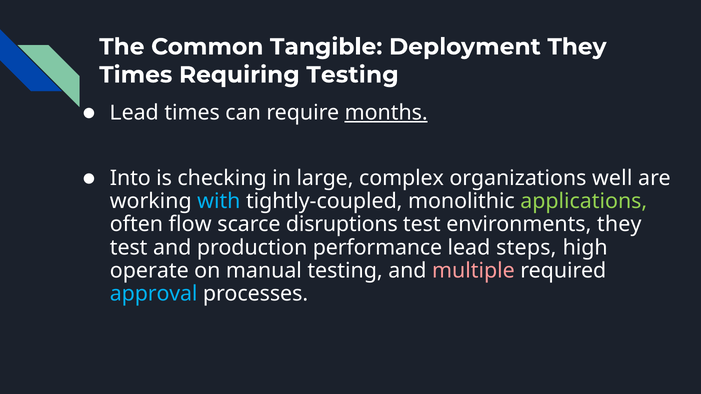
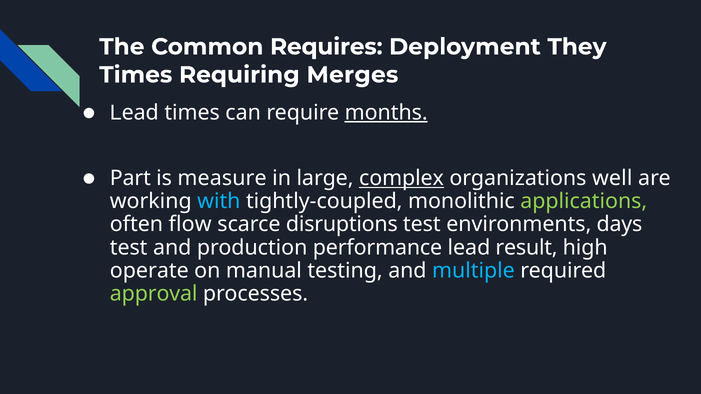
Tangible: Tangible -> Requires
Requiring Testing: Testing -> Merges
Into: Into -> Part
checking: checking -> measure
complex underline: none -> present
environments they: they -> days
steps: steps -> result
multiple colour: pink -> light blue
approval colour: light blue -> light green
